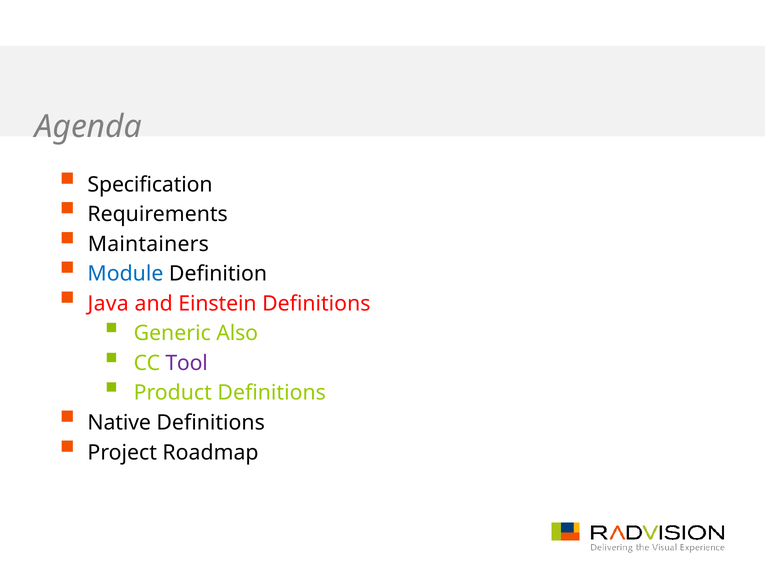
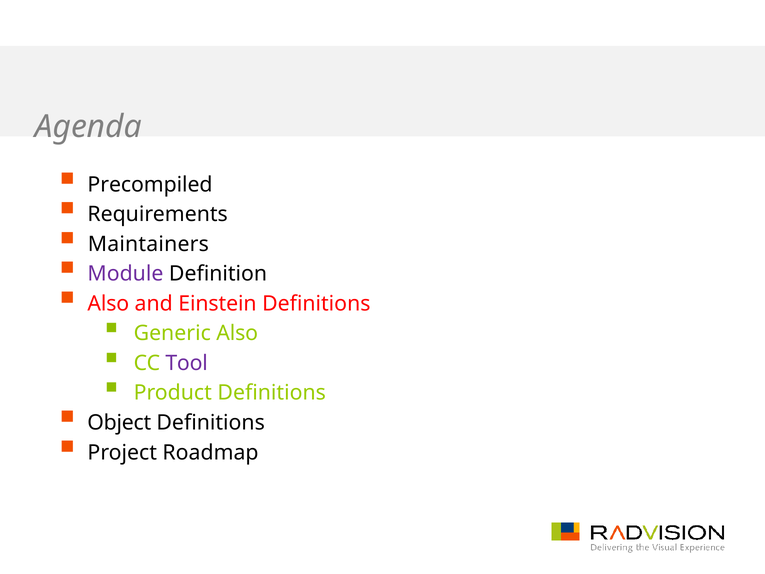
Specification: Specification -> Precompiled
Module colour: blue -> purple
Java at (108, 304): Java -> Also
Native: Native -> Object
